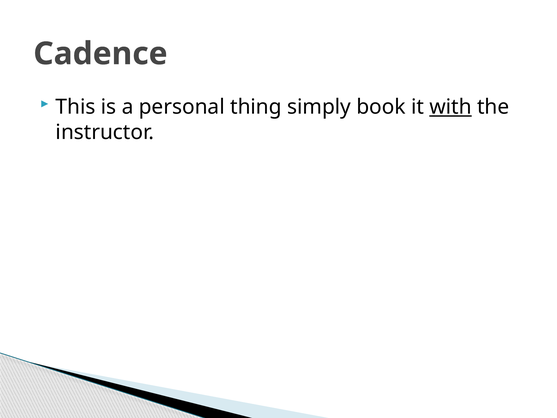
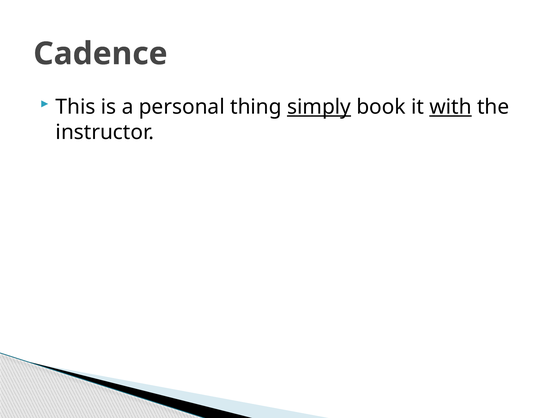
simply underline: none -> present
